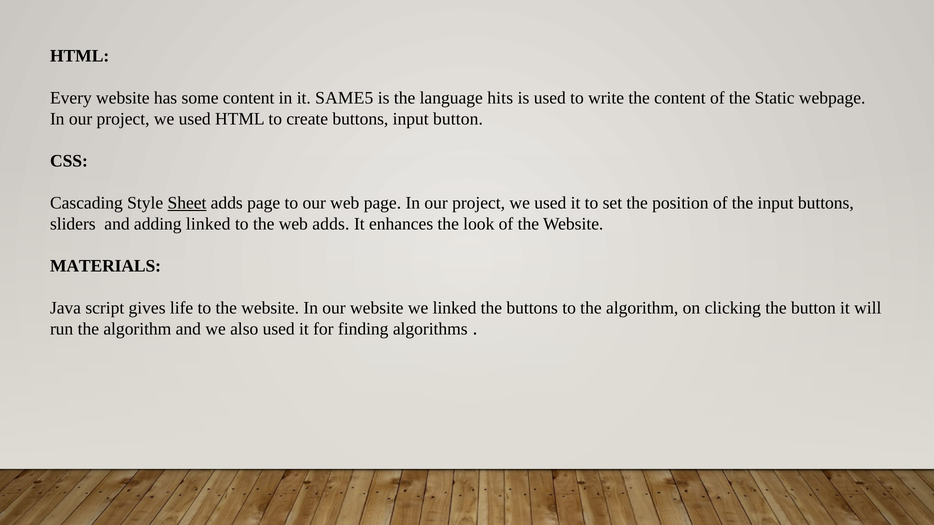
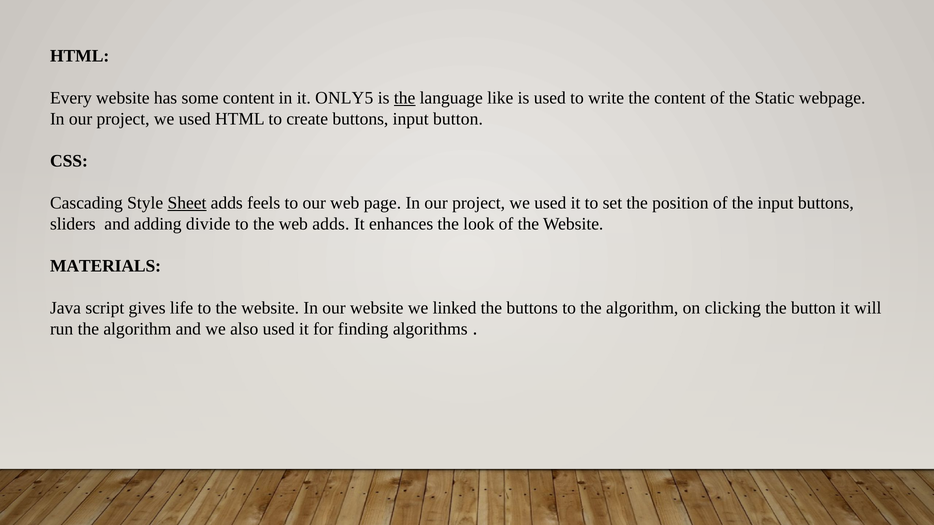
SAME5: SAME5 -> ONLY5
the at (405, 98) underline: none -> present
hits: hits -> like
adds page: page -> feels
adding linked: linked -> divide
